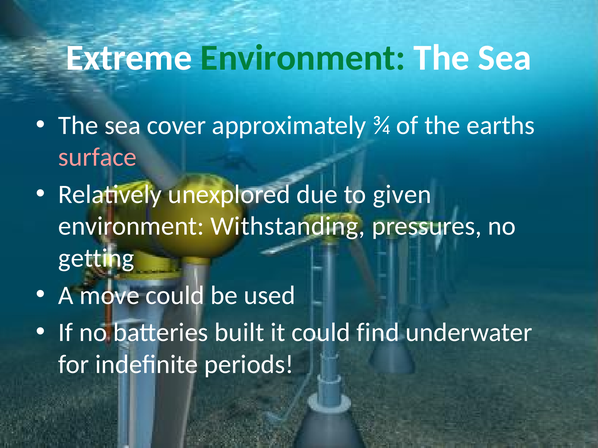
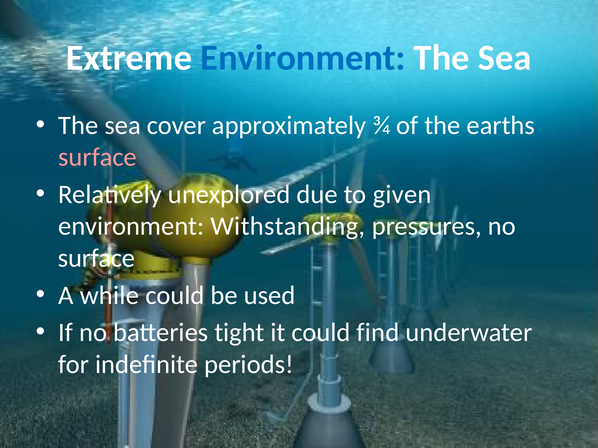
Environment at (303, 58) colour: green -> blue
getting at (96, 258): getting -> surface
move: move -> while
built: built -> tight
